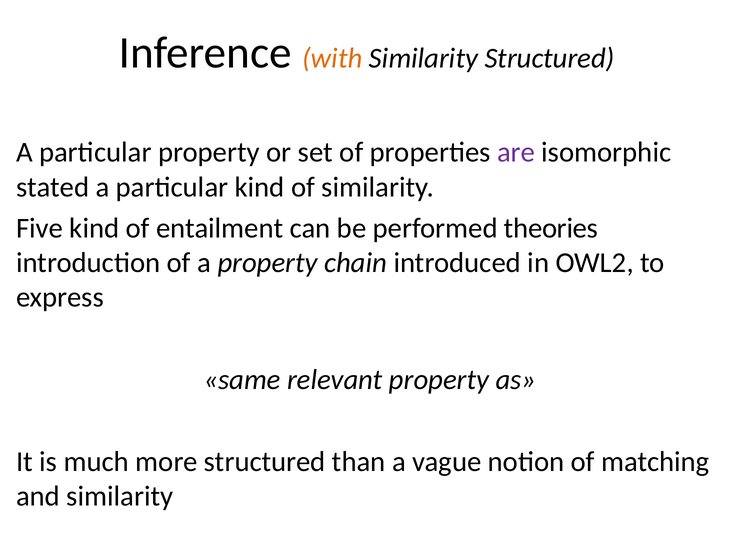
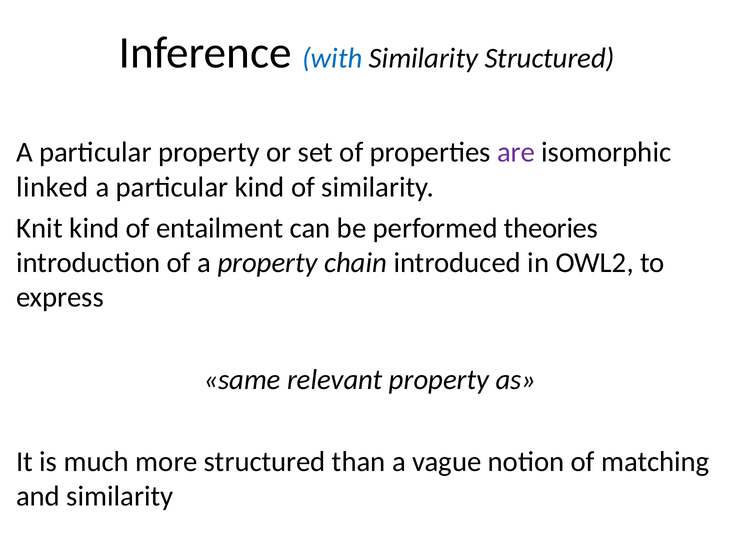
with colour: orange -> blue
stated: stated -> linked
Five: Five -> Knit
